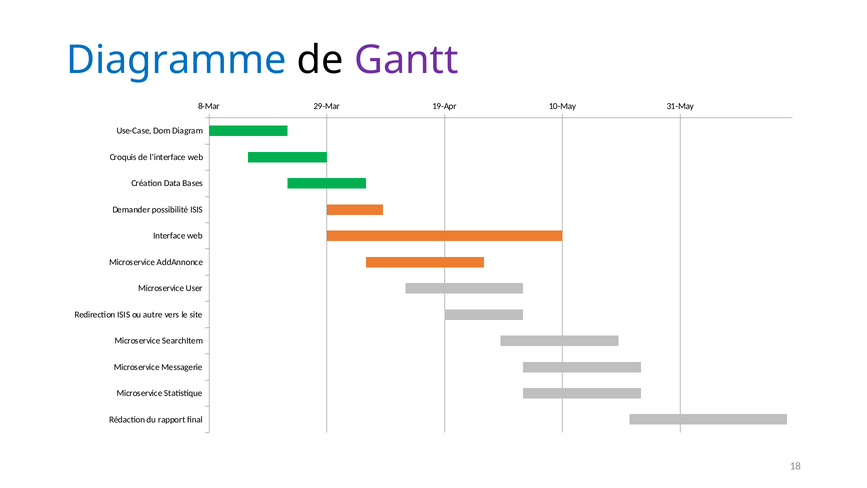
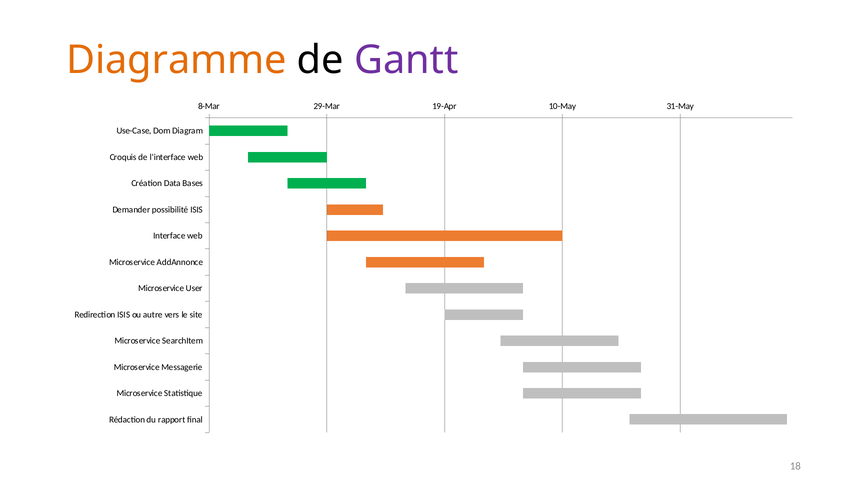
Diagramme colour: blue -> orange
